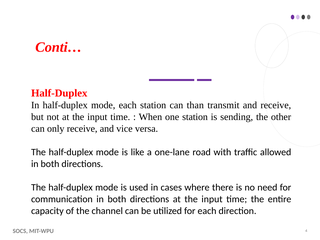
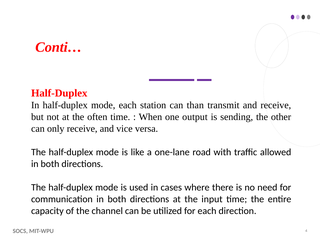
not at the input: input -> often
one station: station -> output
